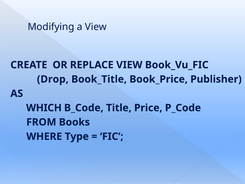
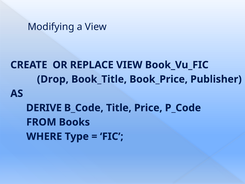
WHICH: WHICH -> DERIVE
